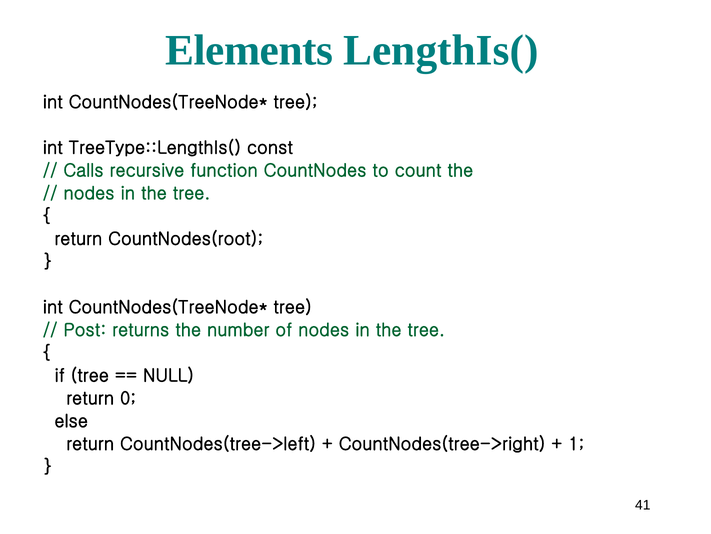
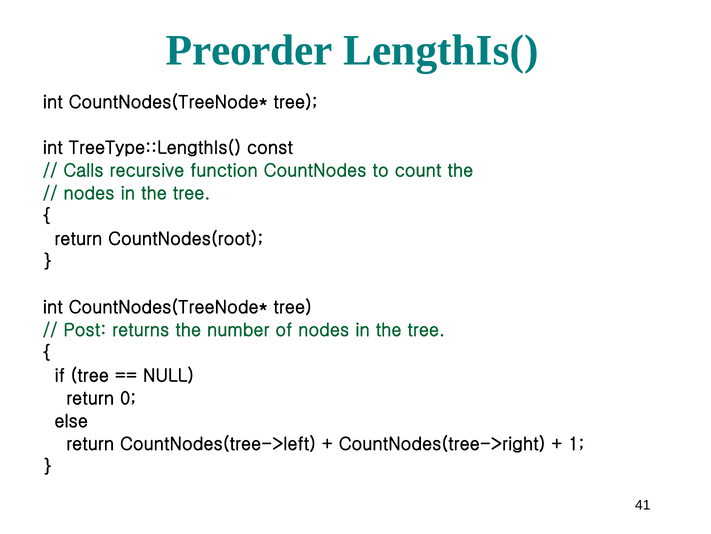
Elements: Elements -> Preorder
